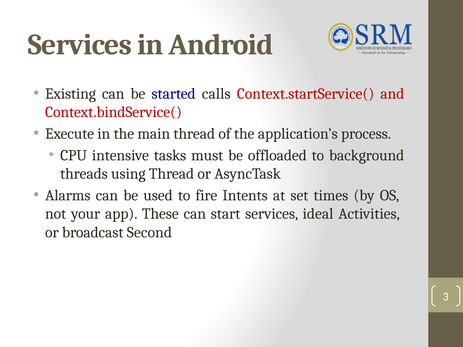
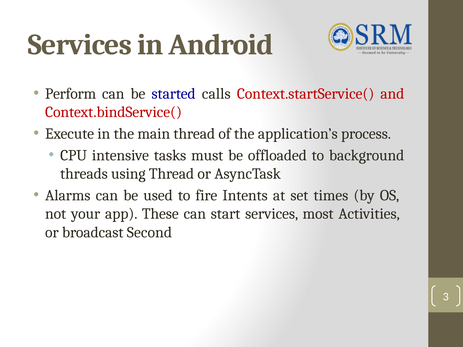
Existing: Existing -> Perform
ideal: ideal -> most
